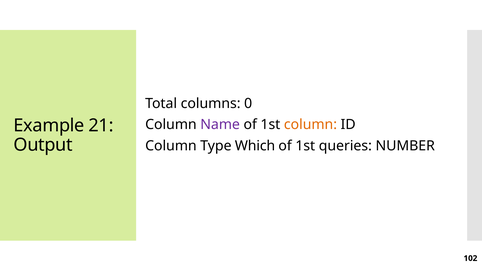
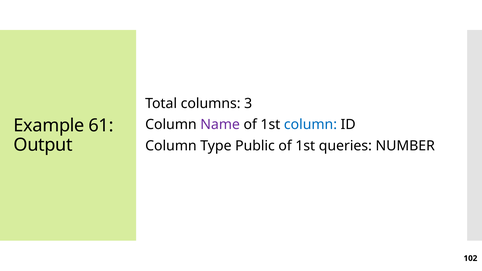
0: 0 -> 3
21: 21 -> 61
column at (310, 125) colour: orange -> blue
Which: Which -> Public
